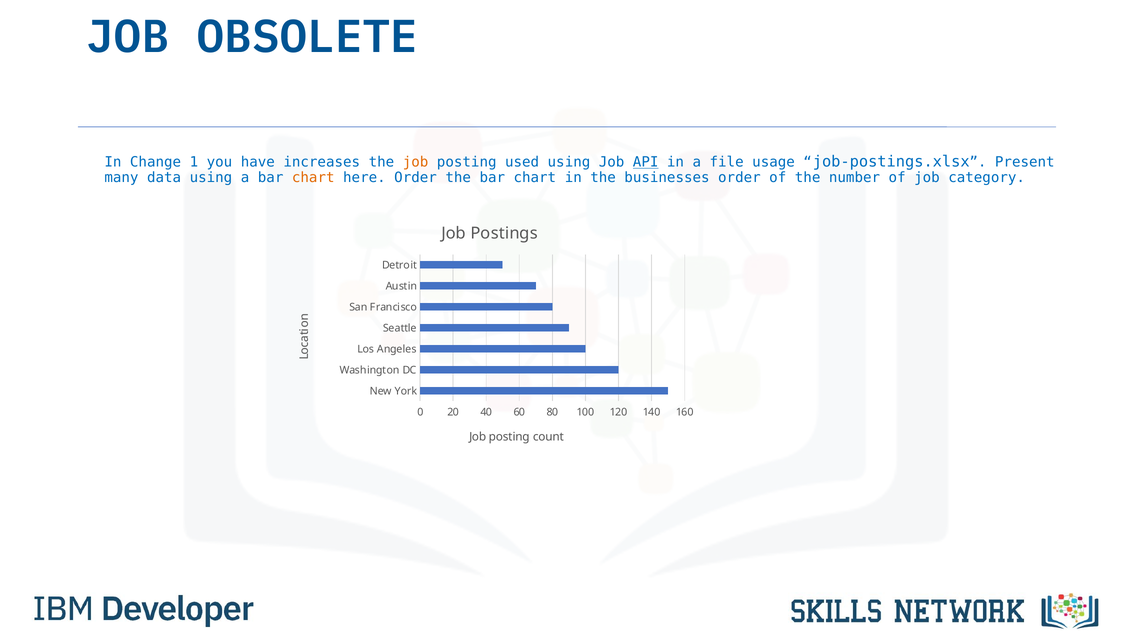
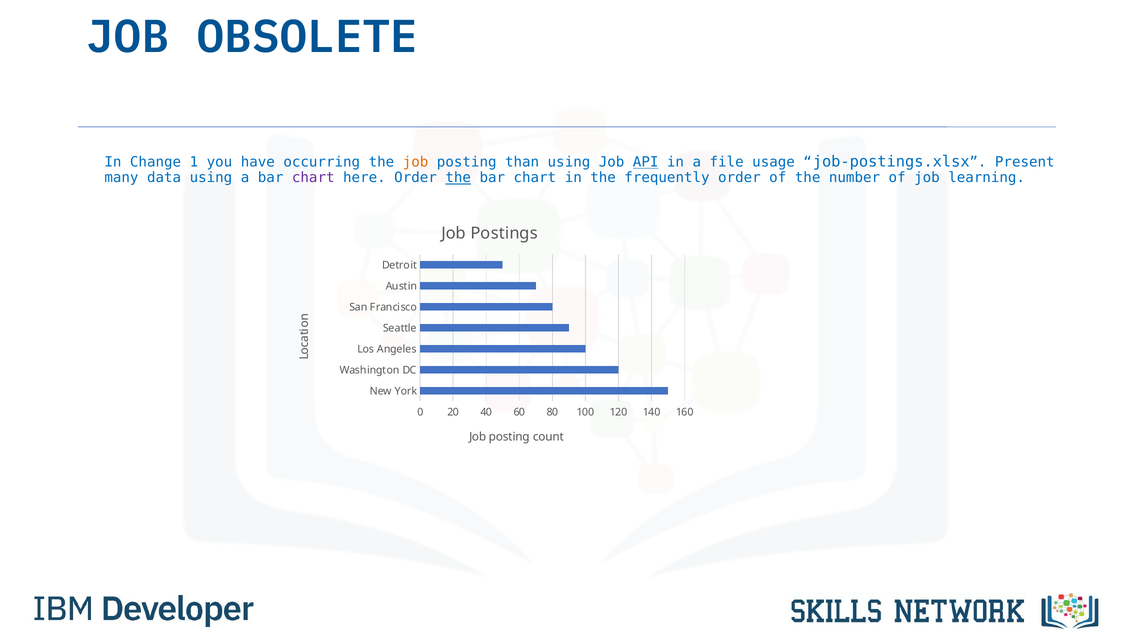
increases: increases -> occurring
used: used -> than
chart at (313, 178) colour: orange -> purple
the at (458, 178) underline: none -> present
businesses: businesses -> frequently
category: category -> learning
